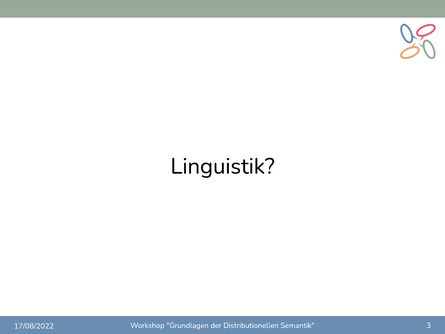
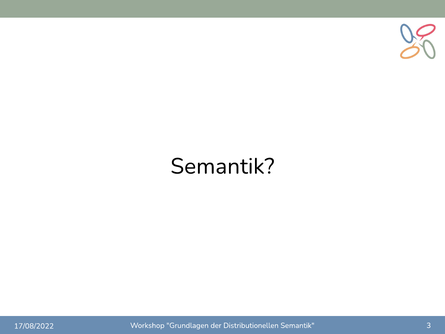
Linguistik at (223, 166): Linguistik -> Semantik
